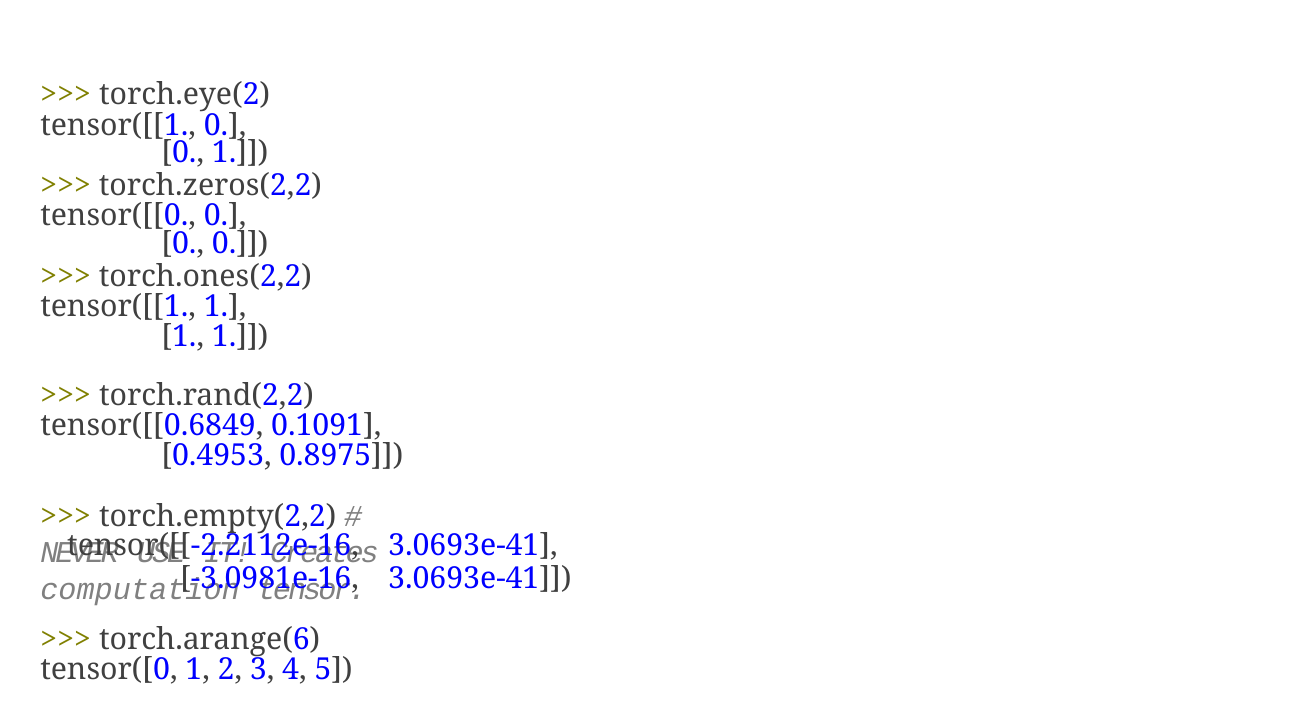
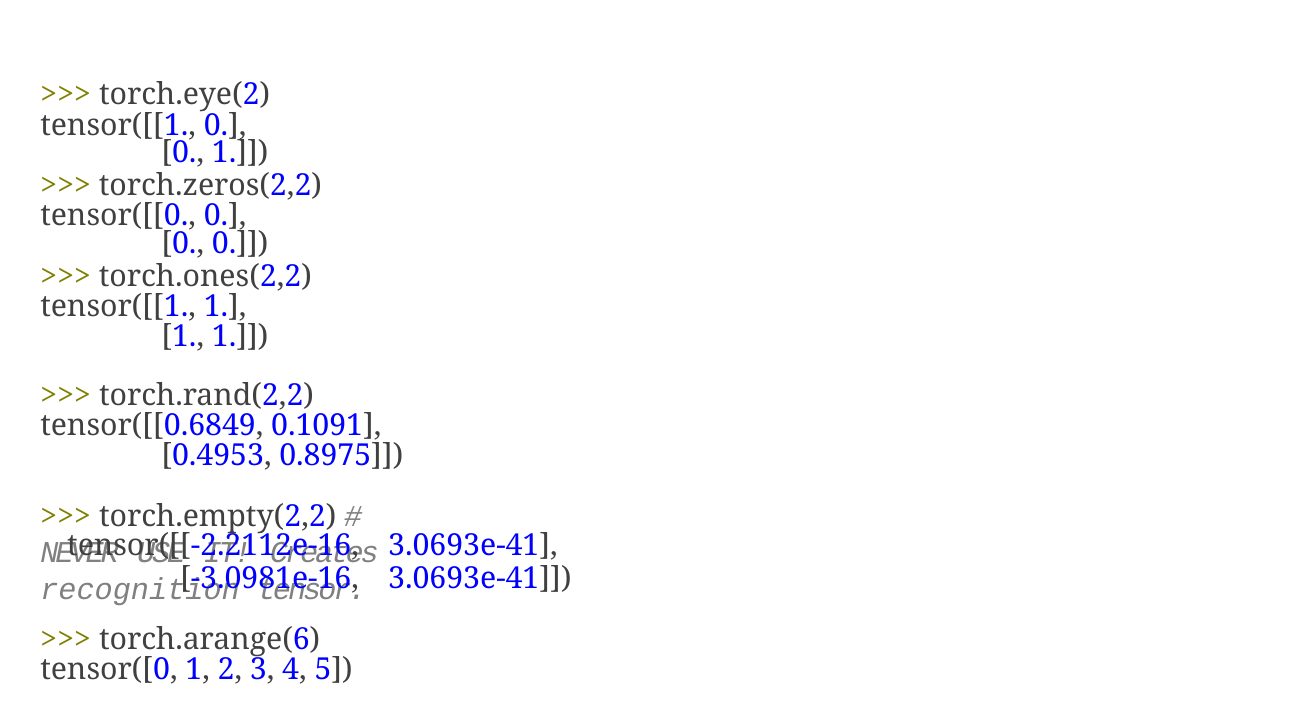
computation: computation -> recognition
